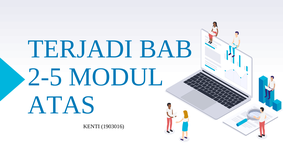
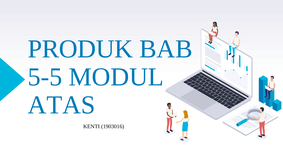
TERJADI: TERJADI -> PRODUK
2-5: 2-5 -> 5-5
